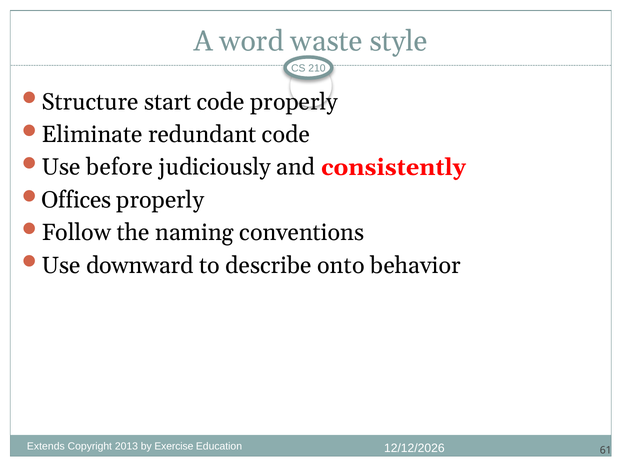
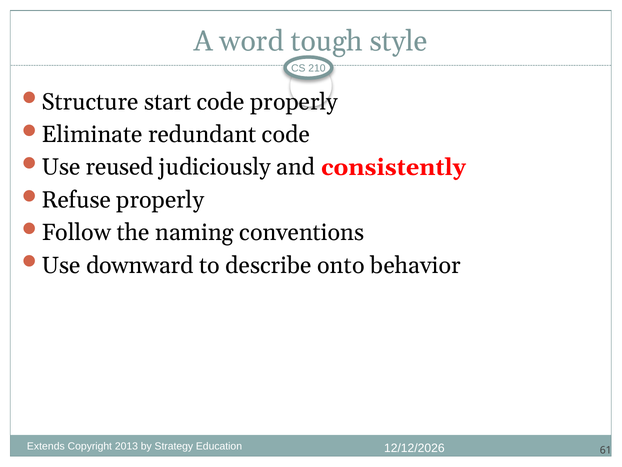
waste: waste -> tough
before: before -> reused
Offices: Offices -> Refuse
Exercise: Exercise -> Strategy
